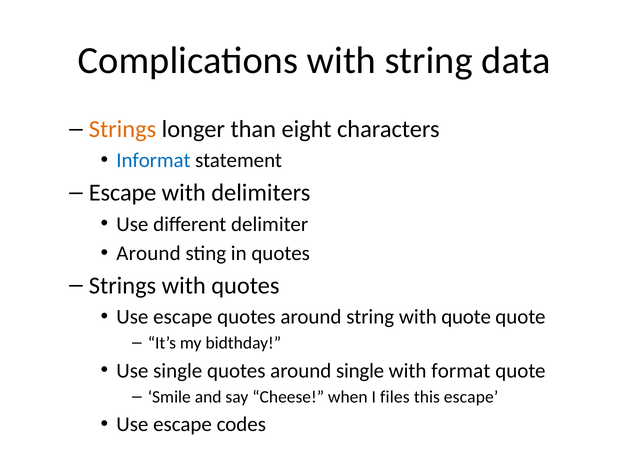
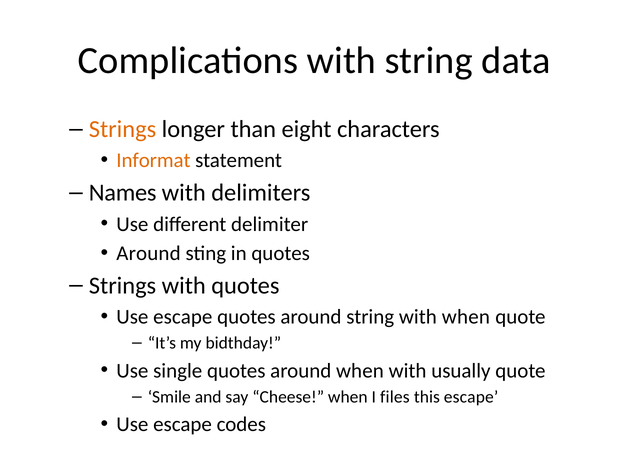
Informat colour: blue -> orange
Escape at (123, 193): Escape -> Names
with quote: quote -> when
around single: single -> when
format: format -> usually
